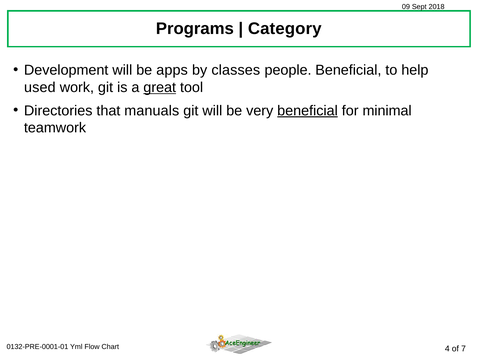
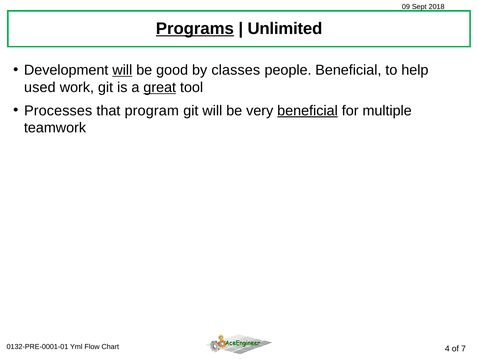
Programs underline: none -> present
Category: Category -> Unlimited
will at (122, 70) underline: none -> present
apps: apps -> good
Directories: Directories -> Processes
manuals: manuals -> program
minimal: minimal -> multiple
